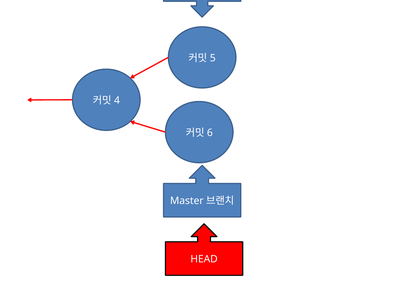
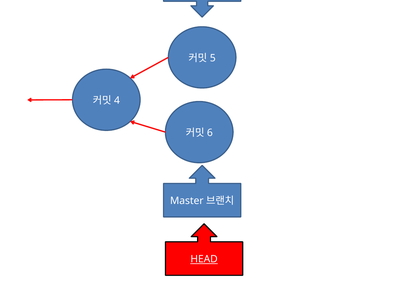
HEAD underline: none -> present
